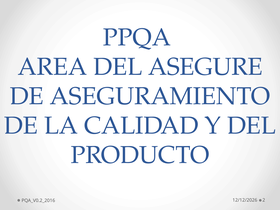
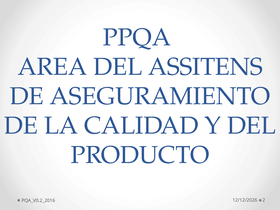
ASEGURE: ASEGURE -> ASSITENS
